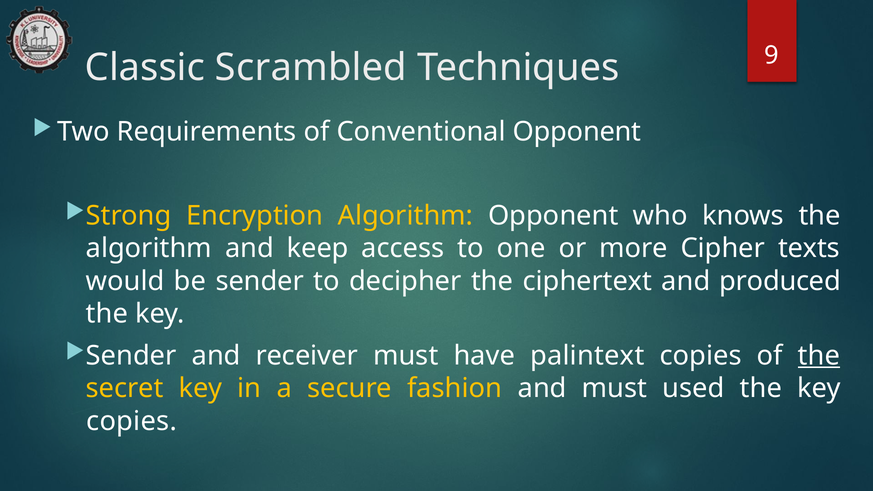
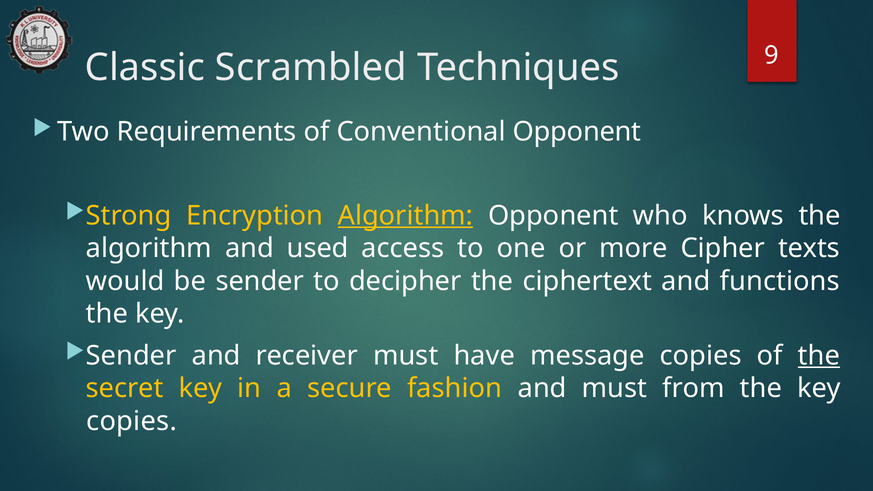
Algorithm at (405, 216) underline: none -> present
keep: keep -> used
produced: produced -> functions
palintext: palintext -> message
used: used -> from
